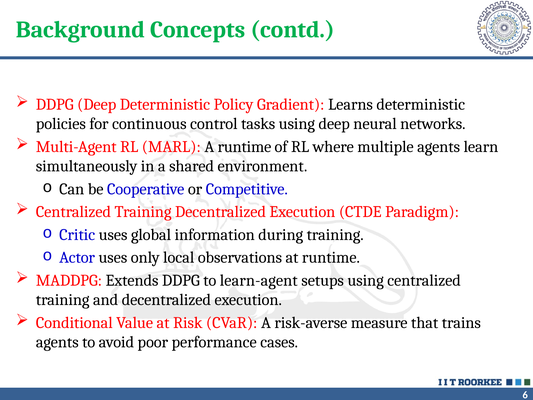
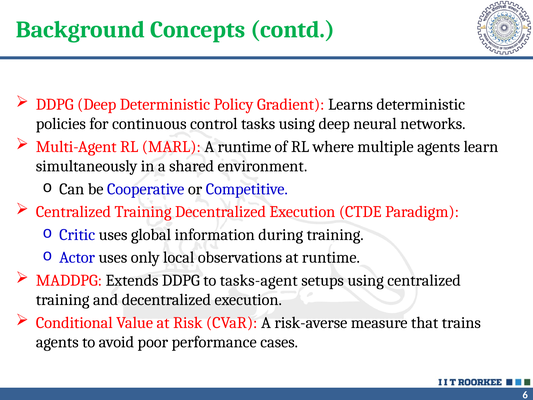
learn-agent: learn-agent -> tasks-agent
